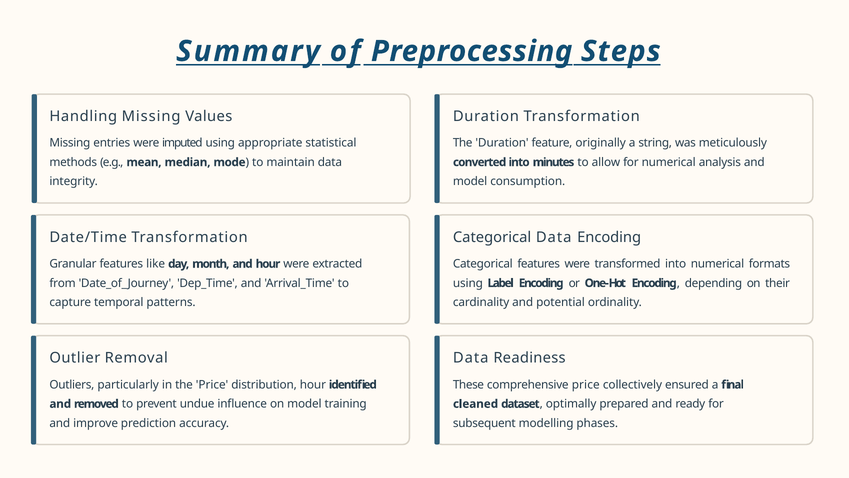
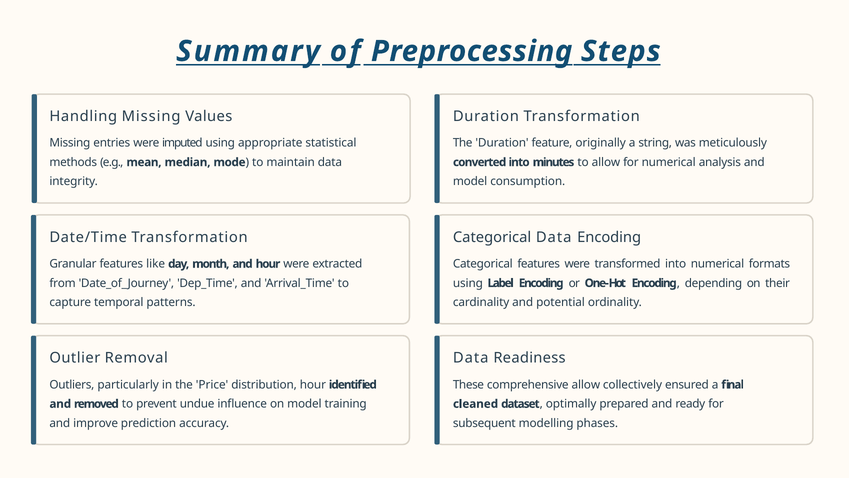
comprehensive price: price -> allow
